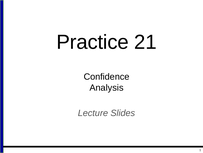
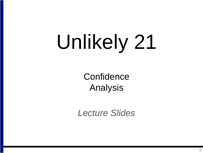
Practice: Practice -> Unlikely
